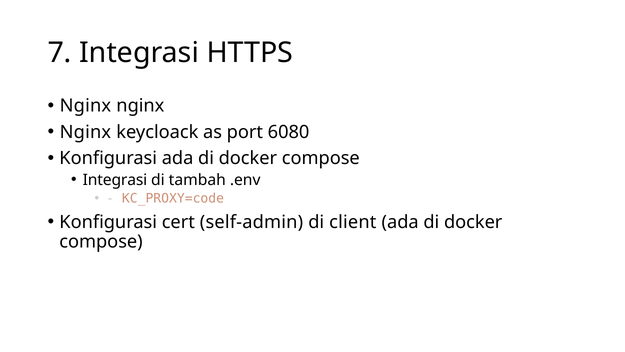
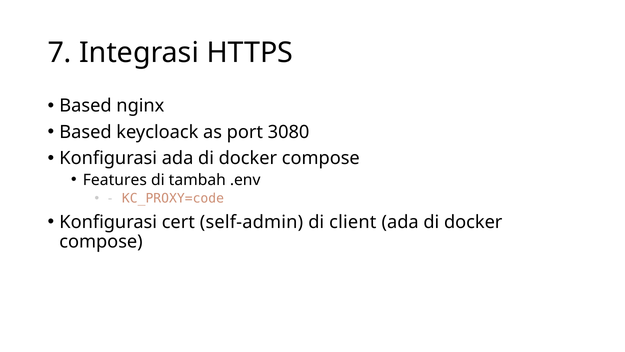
Nginx at (85, 106): Nginx -> Based
Nginx at (85, 132): Nginx -> Based
6080: 6080 -> 3080
Integrasi at (115, 180): Integrasi -> Features
